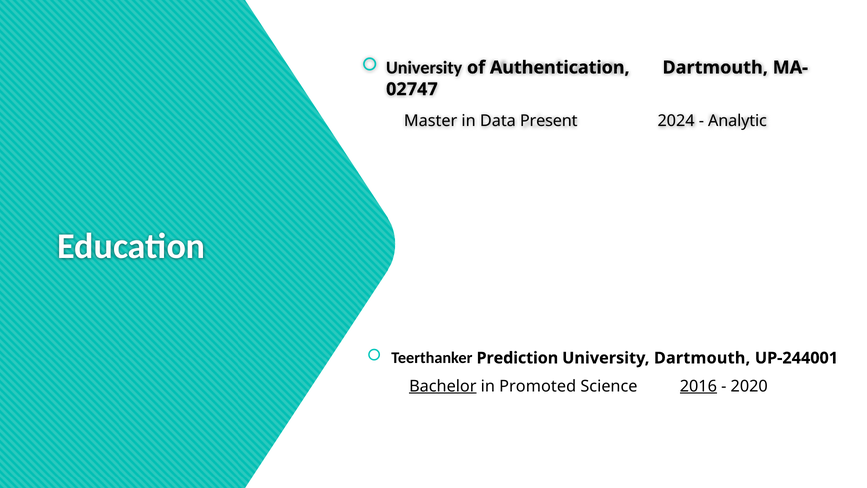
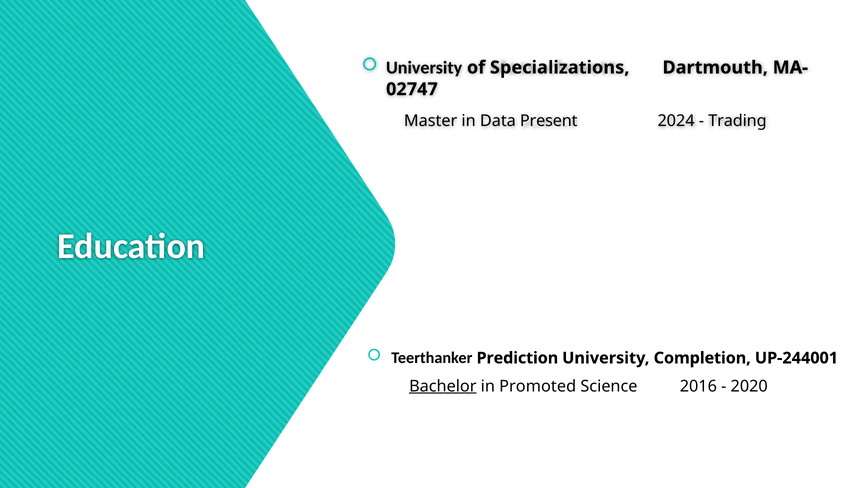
Authentication: Authentication -> Specializations
Analytic: Analytic -> Trading
University Dartmouth: Dartmouth -> Completion
2016 underline: present -> none
